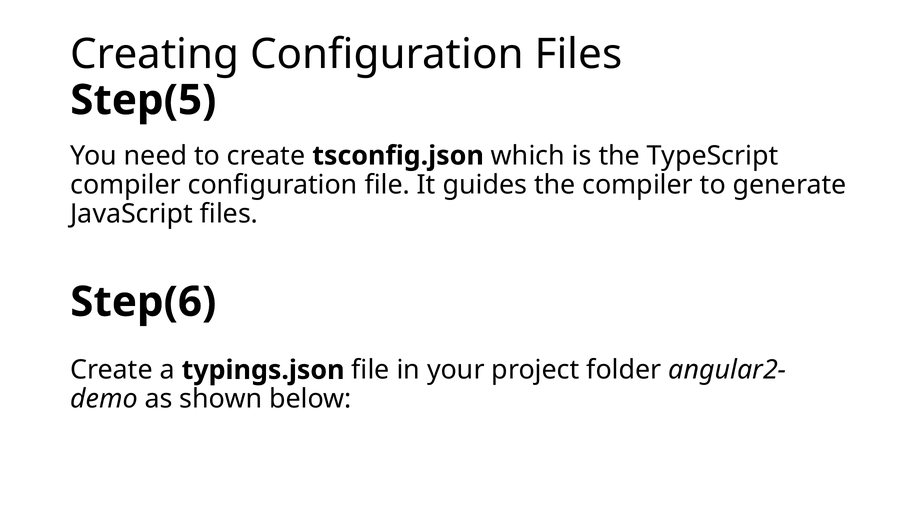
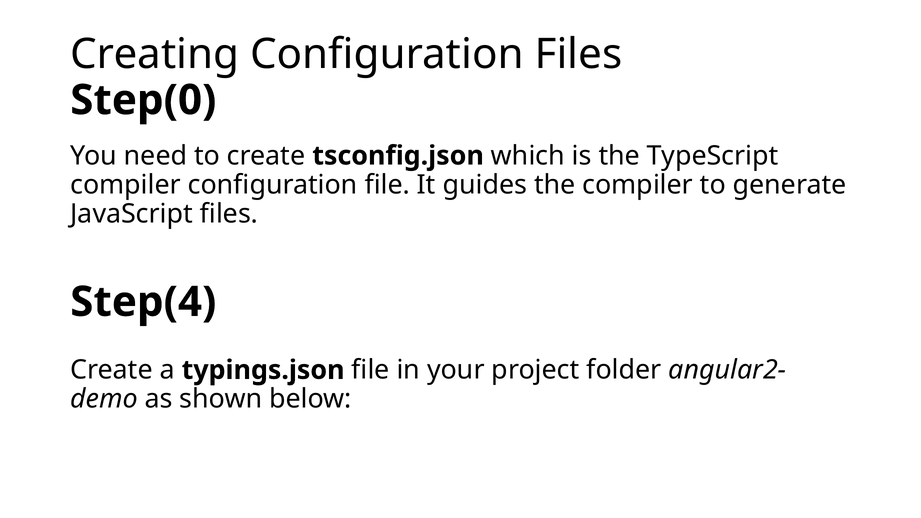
Step(5: Step(5 -> Step(0
Step(6: Step(6 -> Step(4
